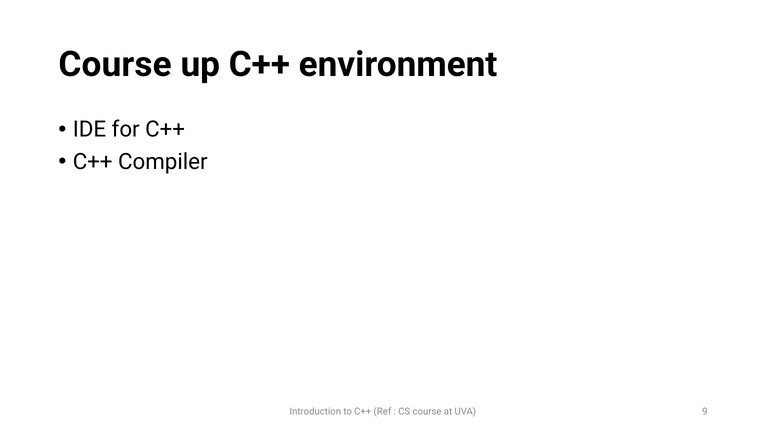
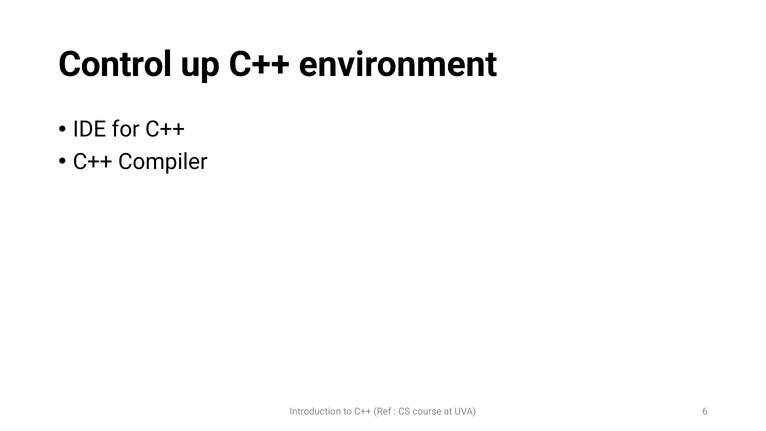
Course at (115, 64): Course -> Control
9: 9 -> 6
